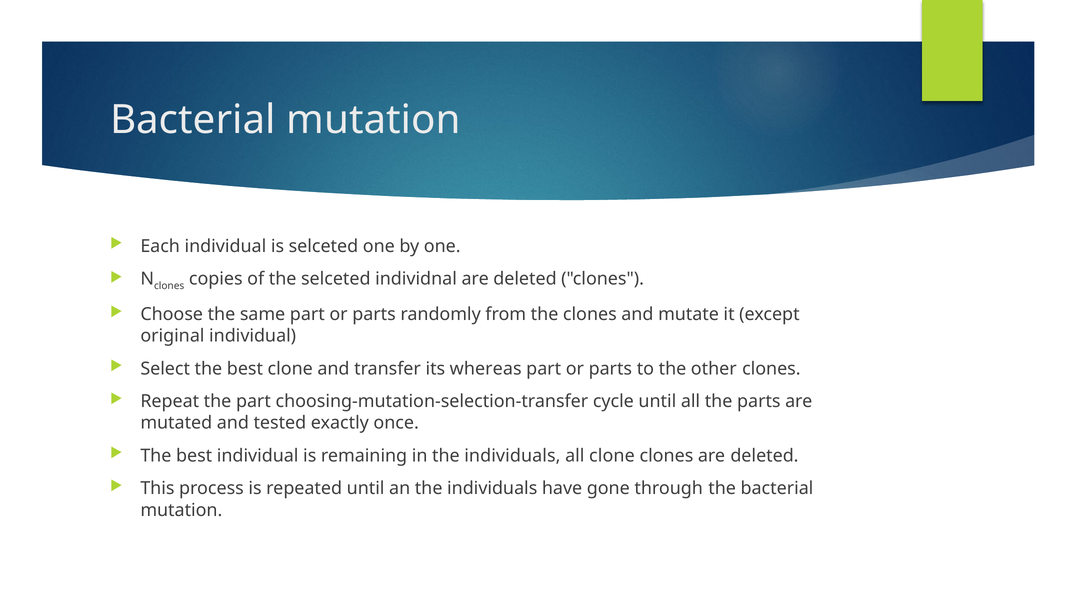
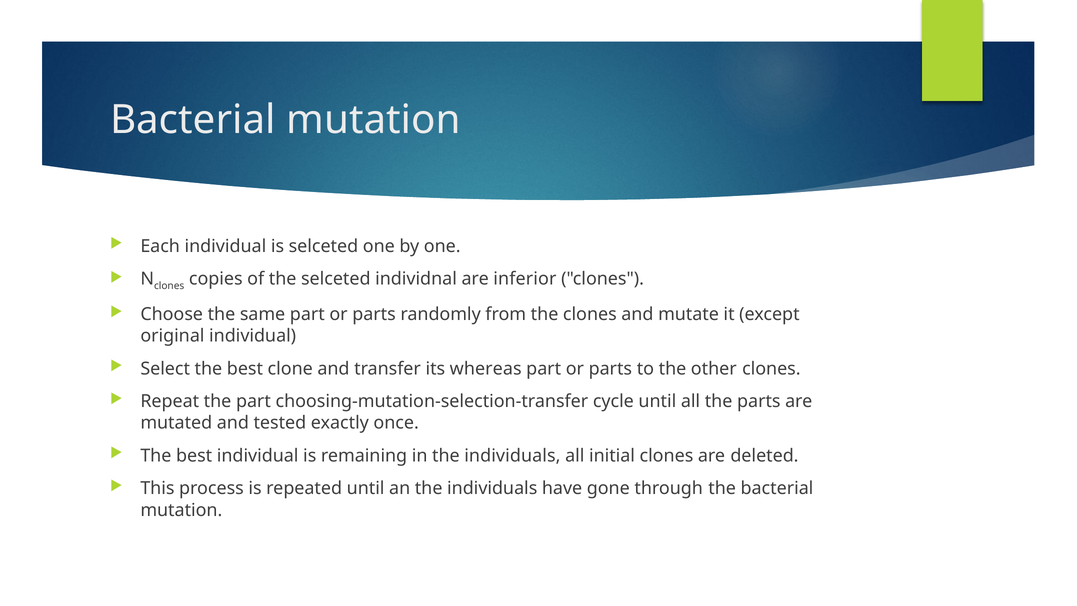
individnal are deleted: deleted -> inferior
all clone: clone -> initial
